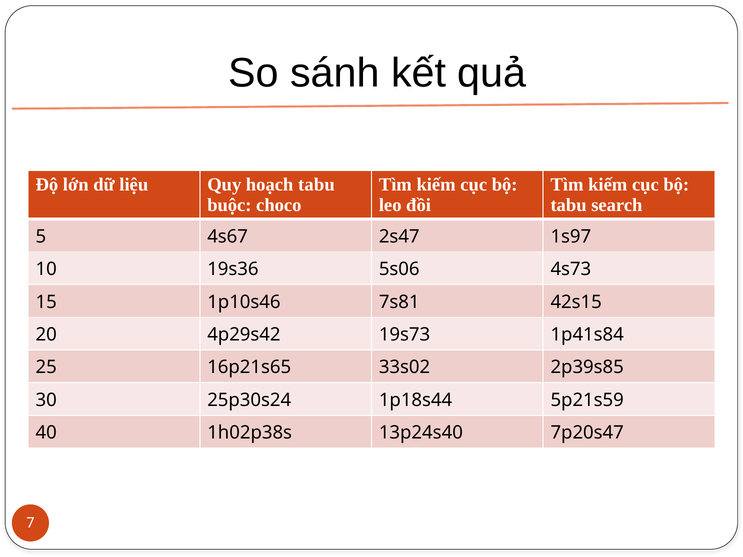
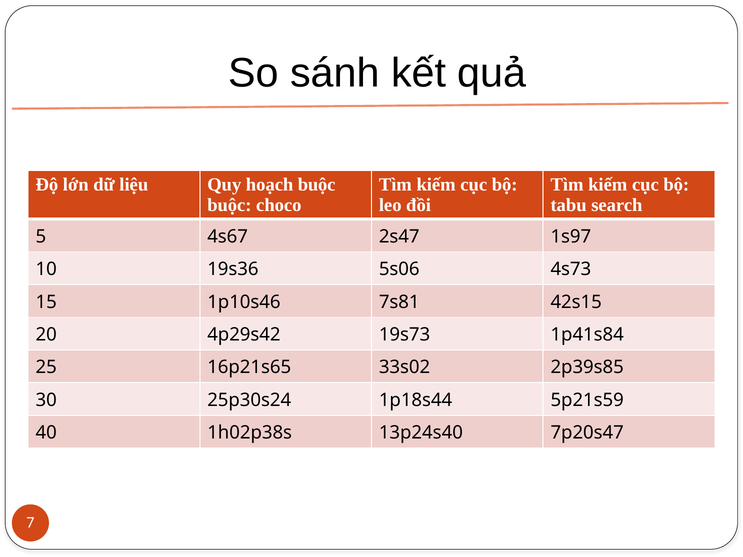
hoạch tabu: tabu -> buộc
